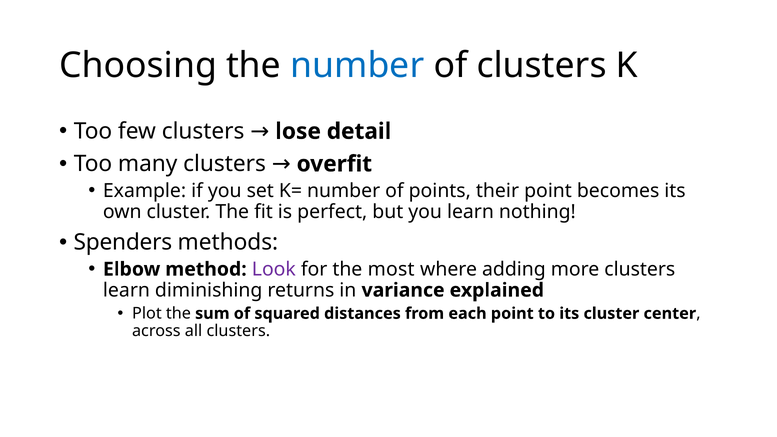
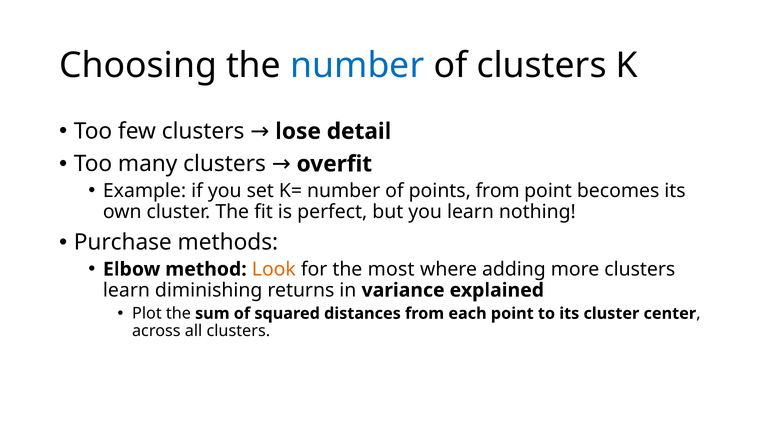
points their: their -> from
Spenders: Spenders -> Purchase
Look colour: purple -> orange
